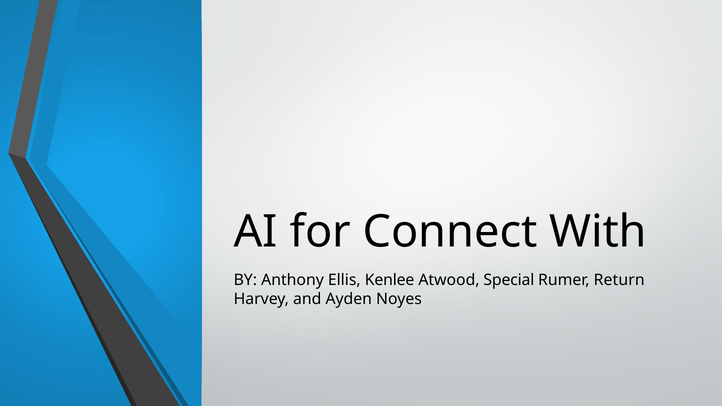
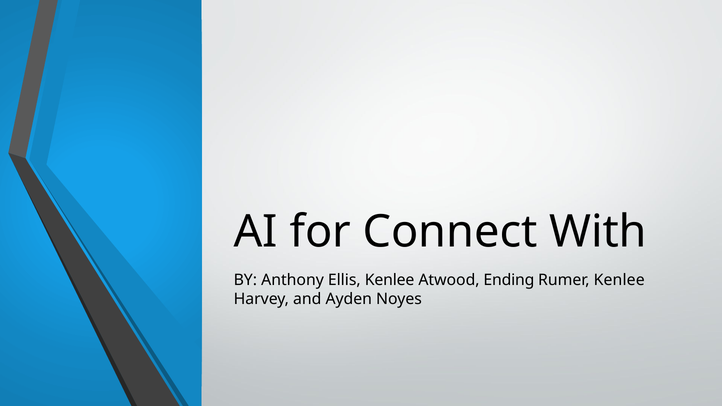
Special: Special -> Ending
Rumer Return: Return -> Kenlee
